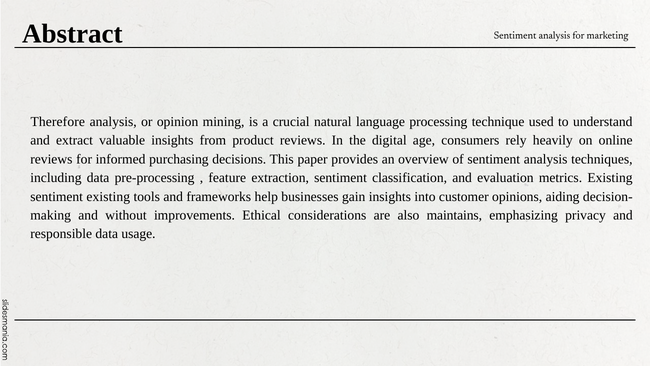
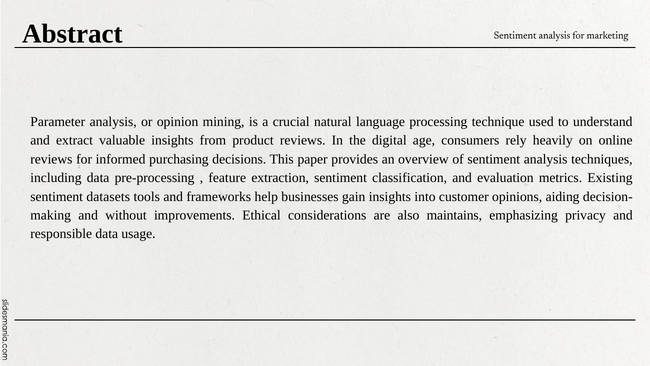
Therefore: Therefore -> Parameter
sentiment existing: existing -> datasets
